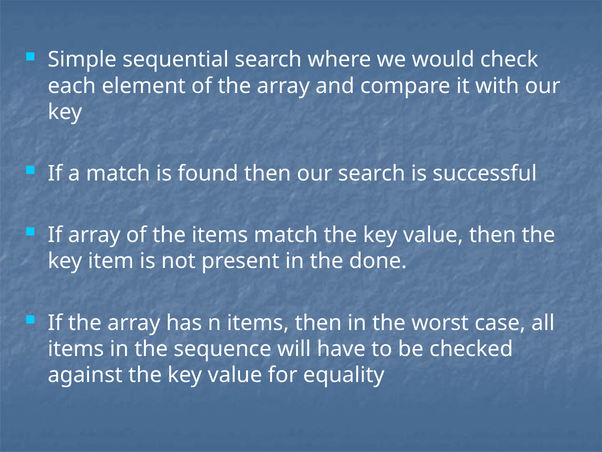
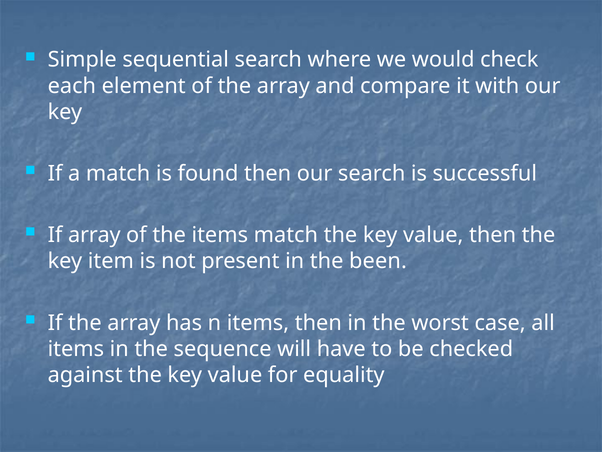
done: done -> been
